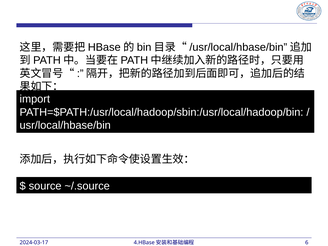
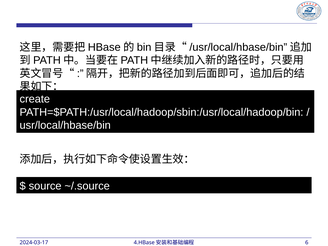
import: import -> create
